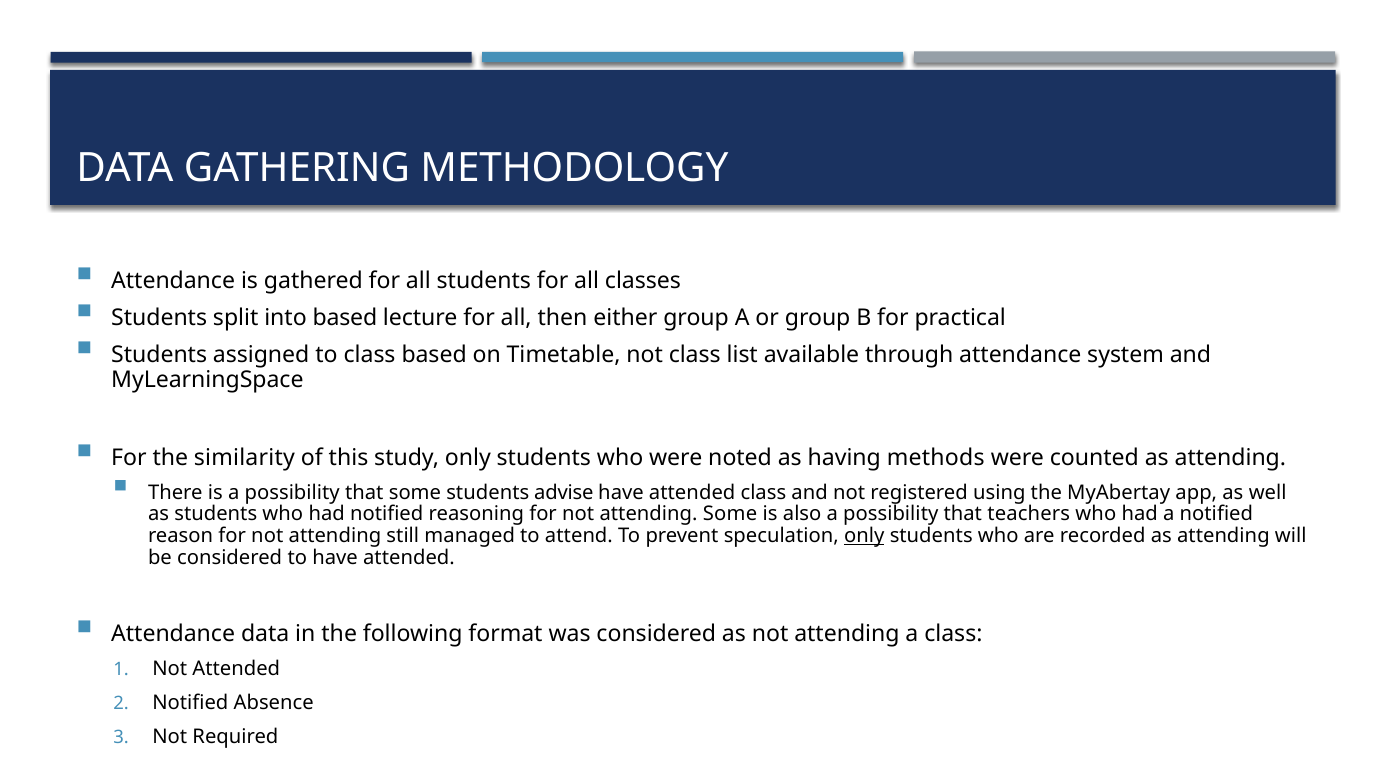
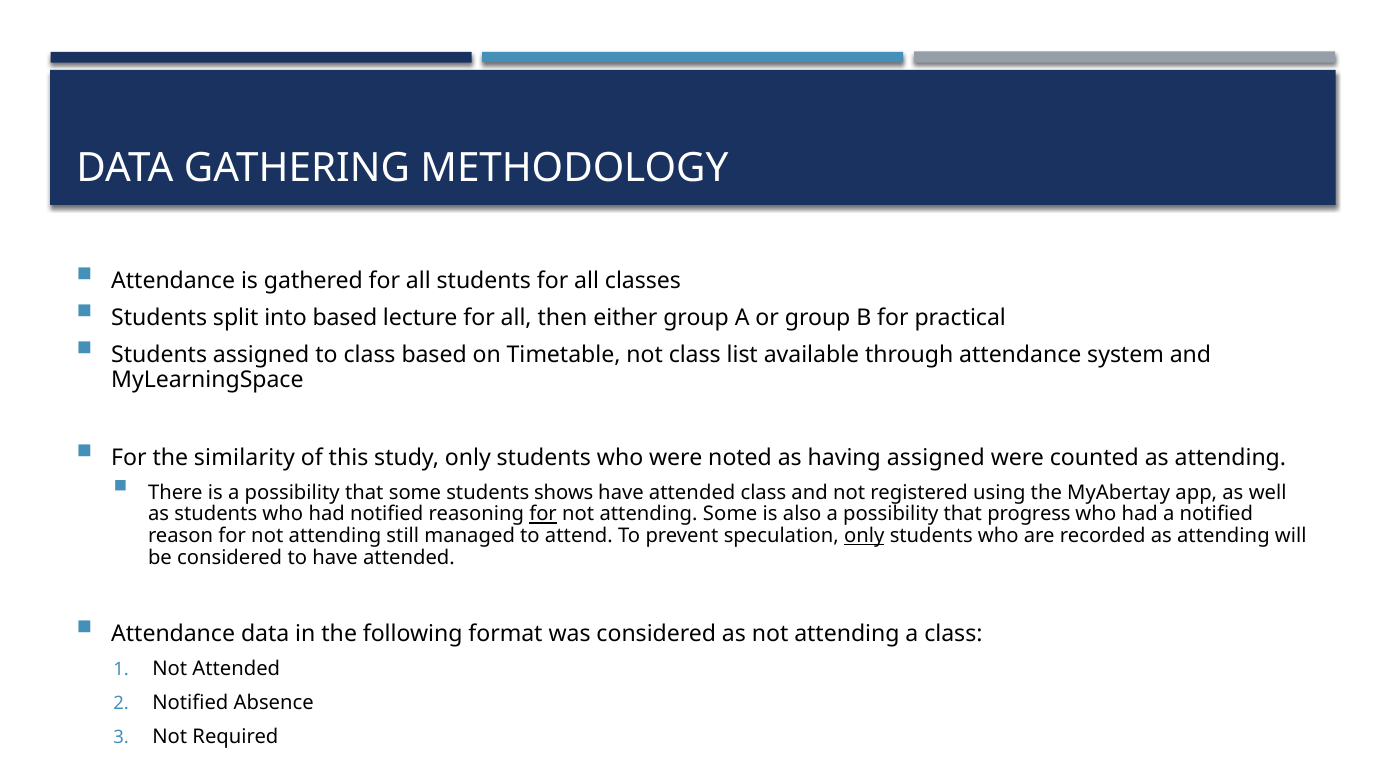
having methods: methods -> assigned
advise: advise -> shows
for at (543, 515) underline: none -> present
teachers: teachers -> progress
